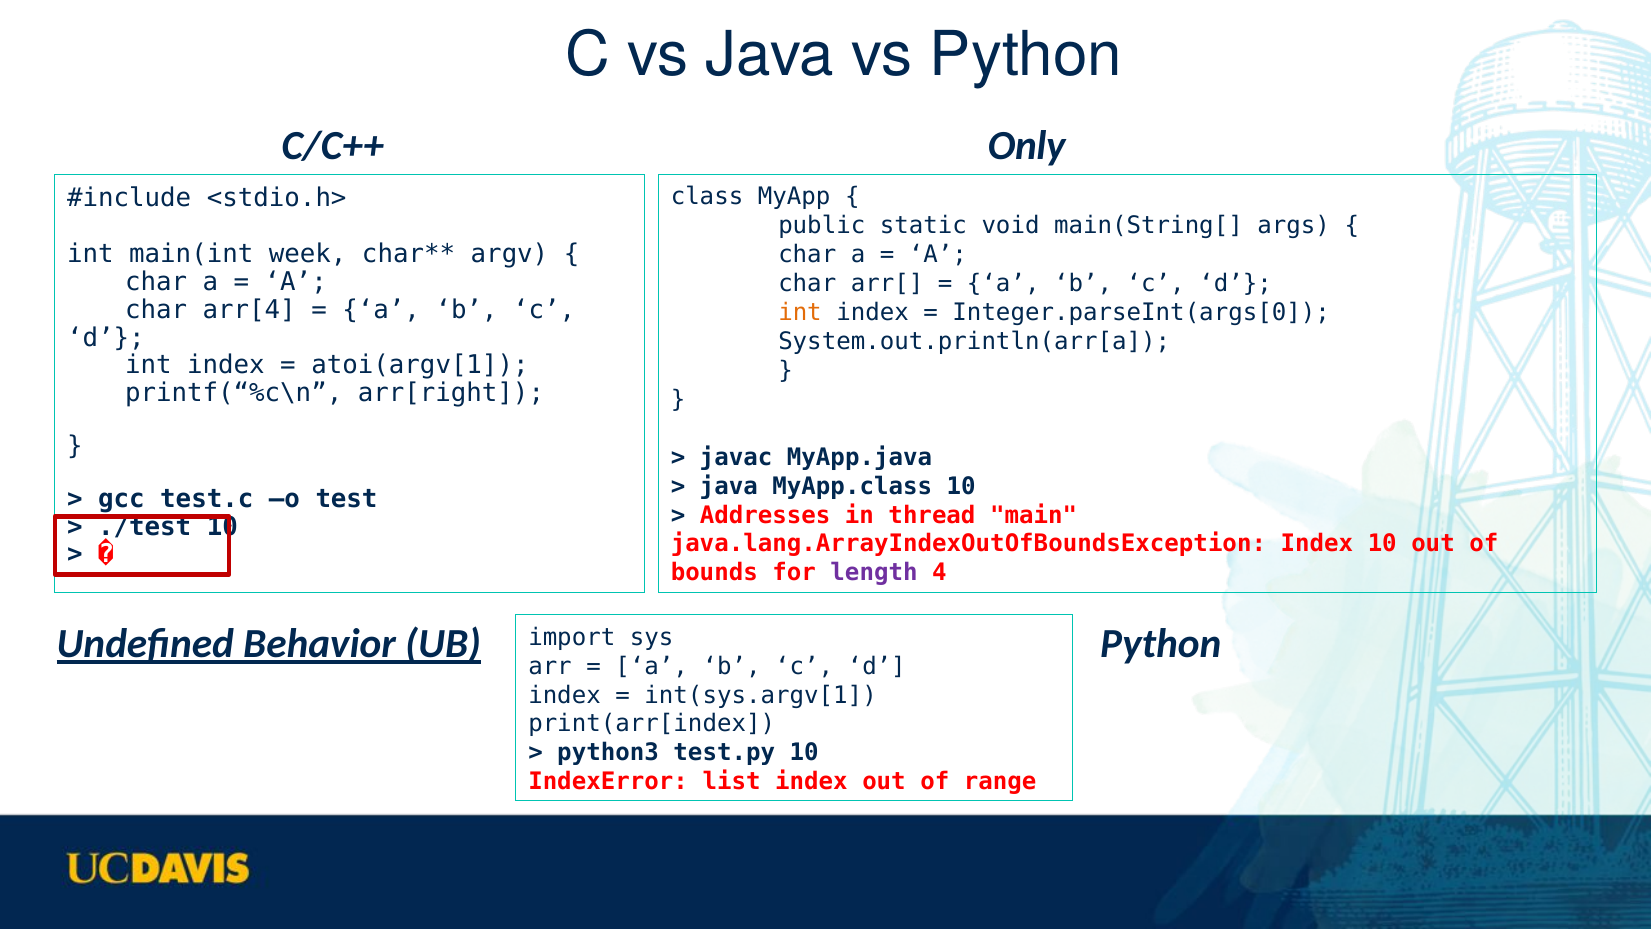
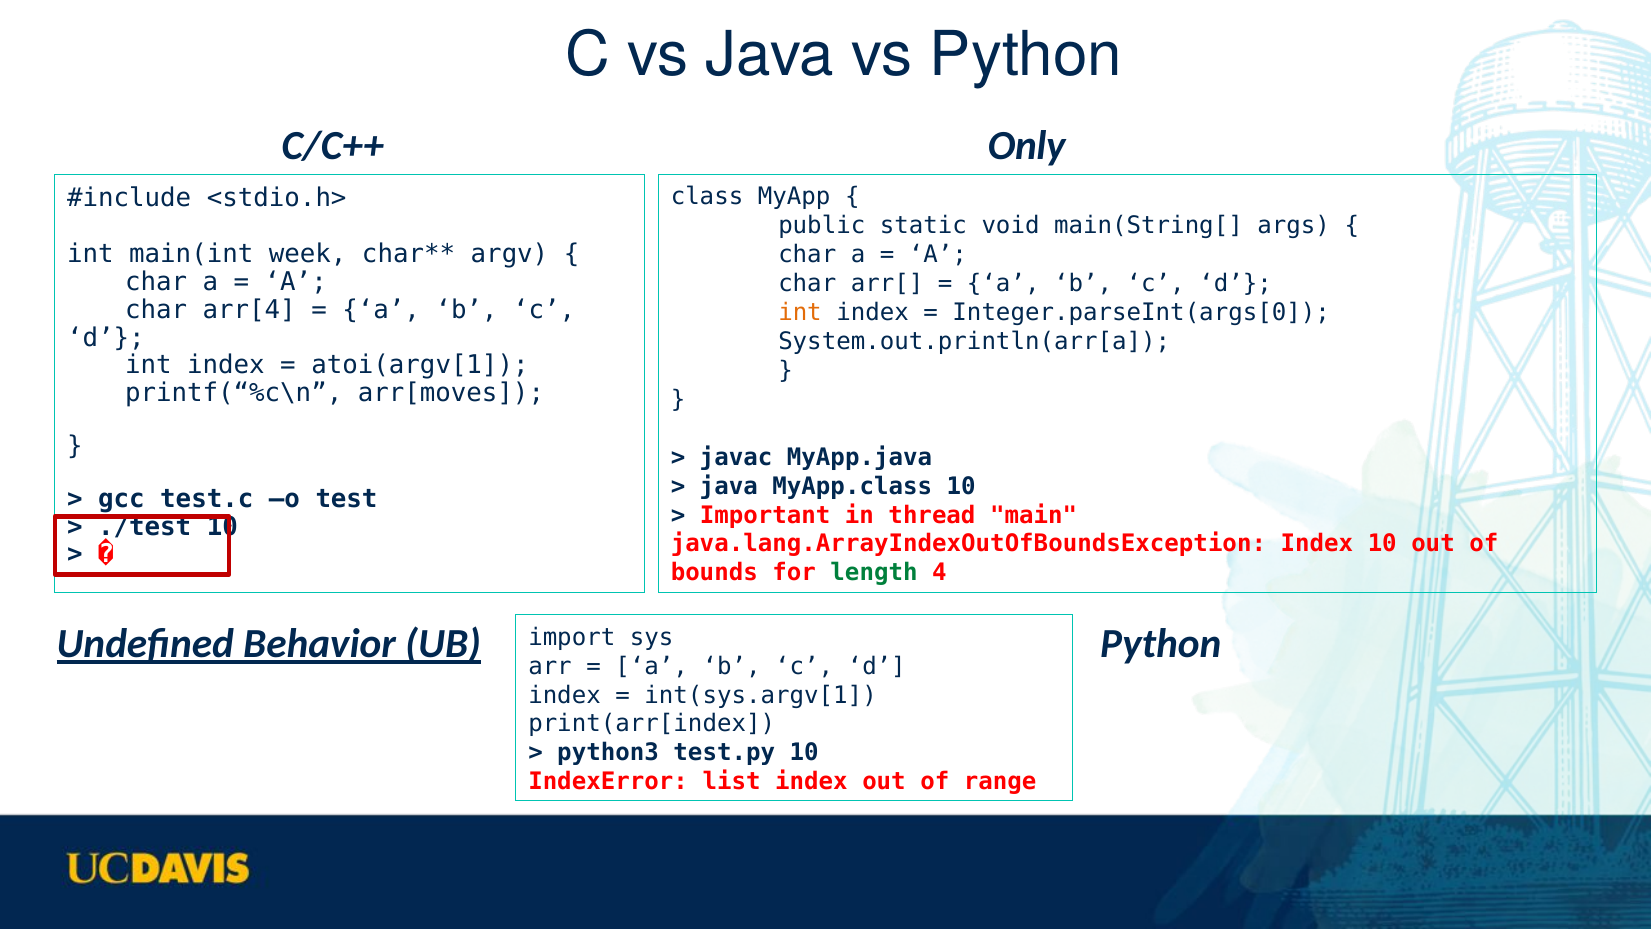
arr[right: arr[right -> arr[moves
Addresses: Addresses -> Important
length colour: purple -> green
